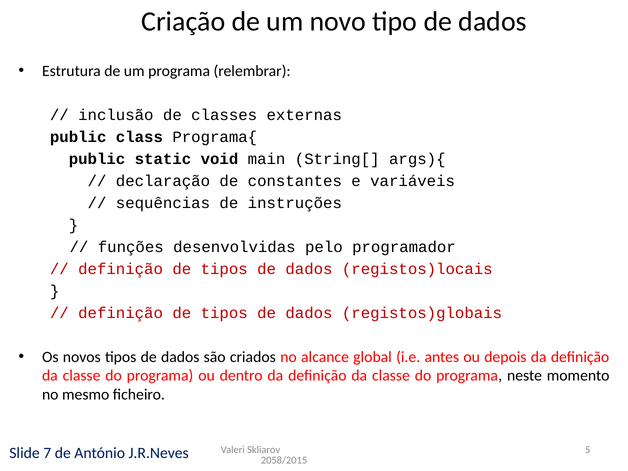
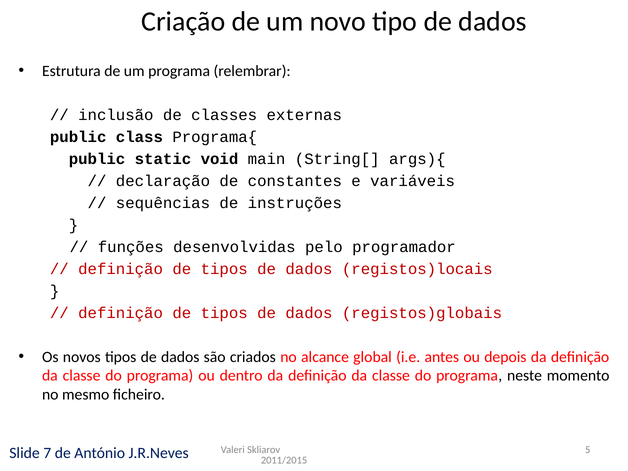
2058/2015: 2058/2015 -> 2011/2015
